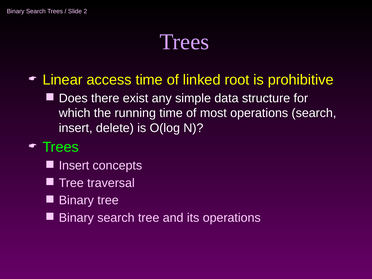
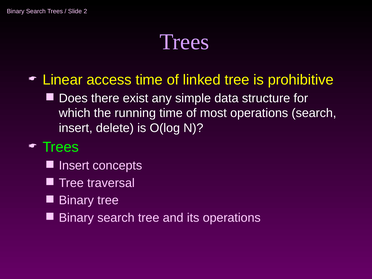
linked root: root -> tree
